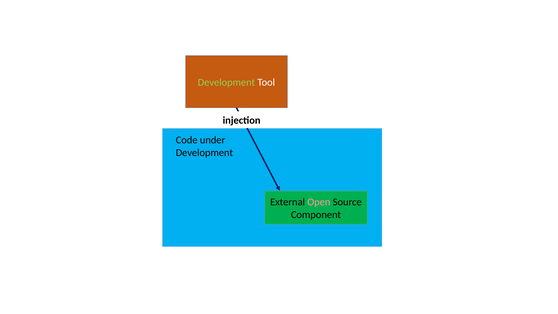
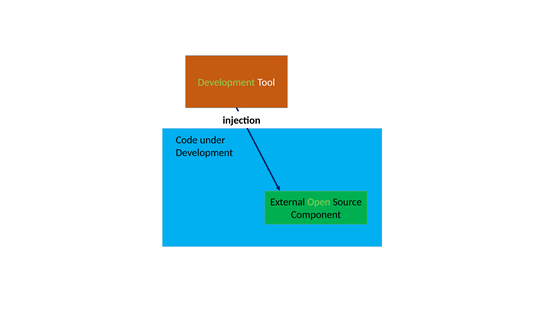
Open colour: pink -> light green
